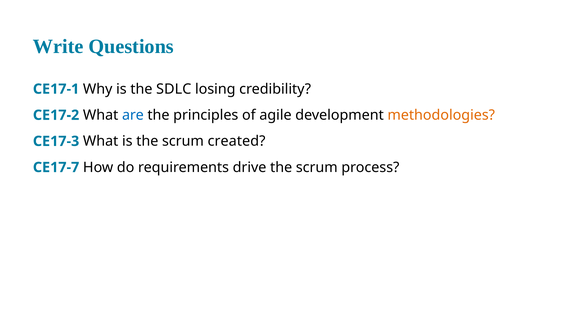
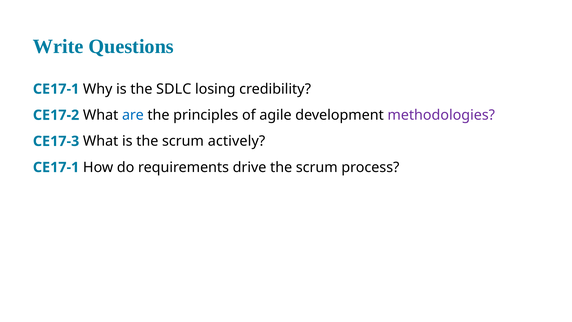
methodologies colour: orange -> purple
created: created -> actively
17-7 at (65, 167): 17-7 -> 17-1
